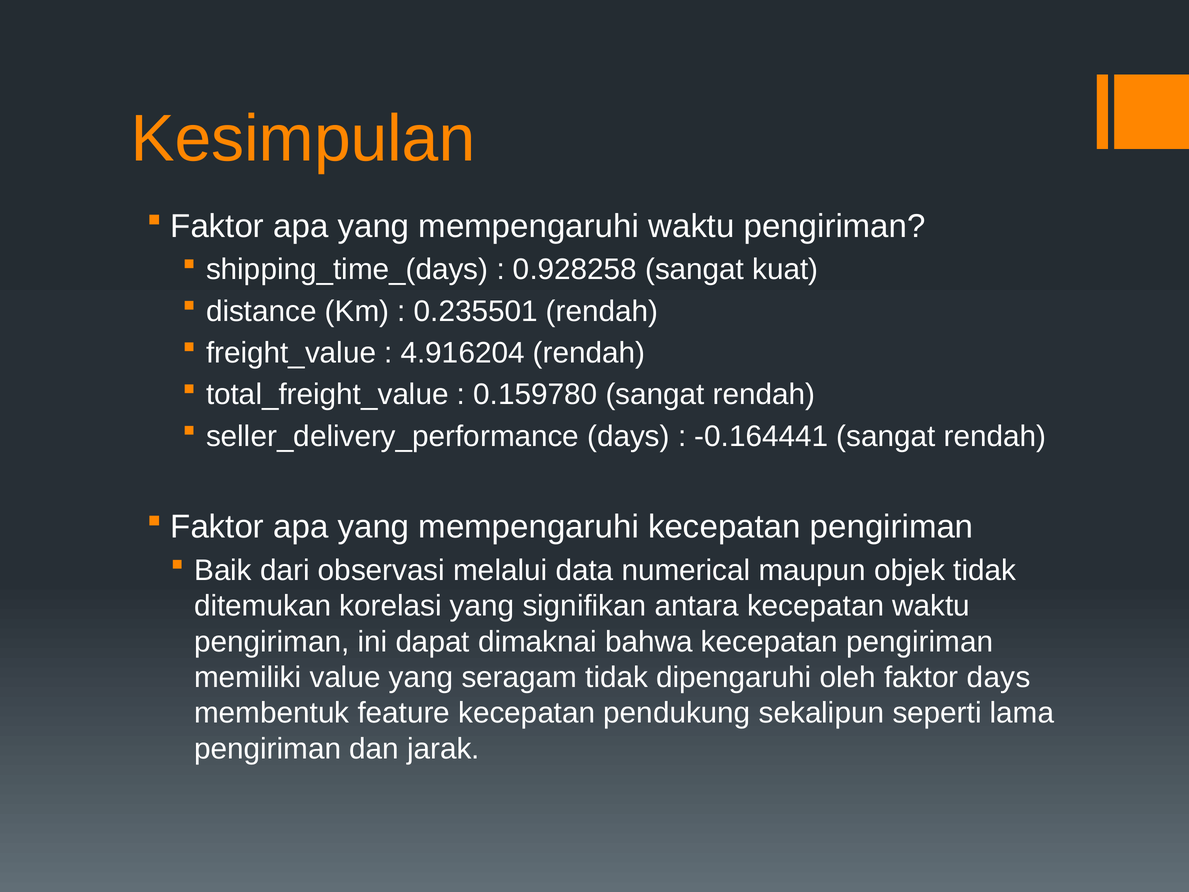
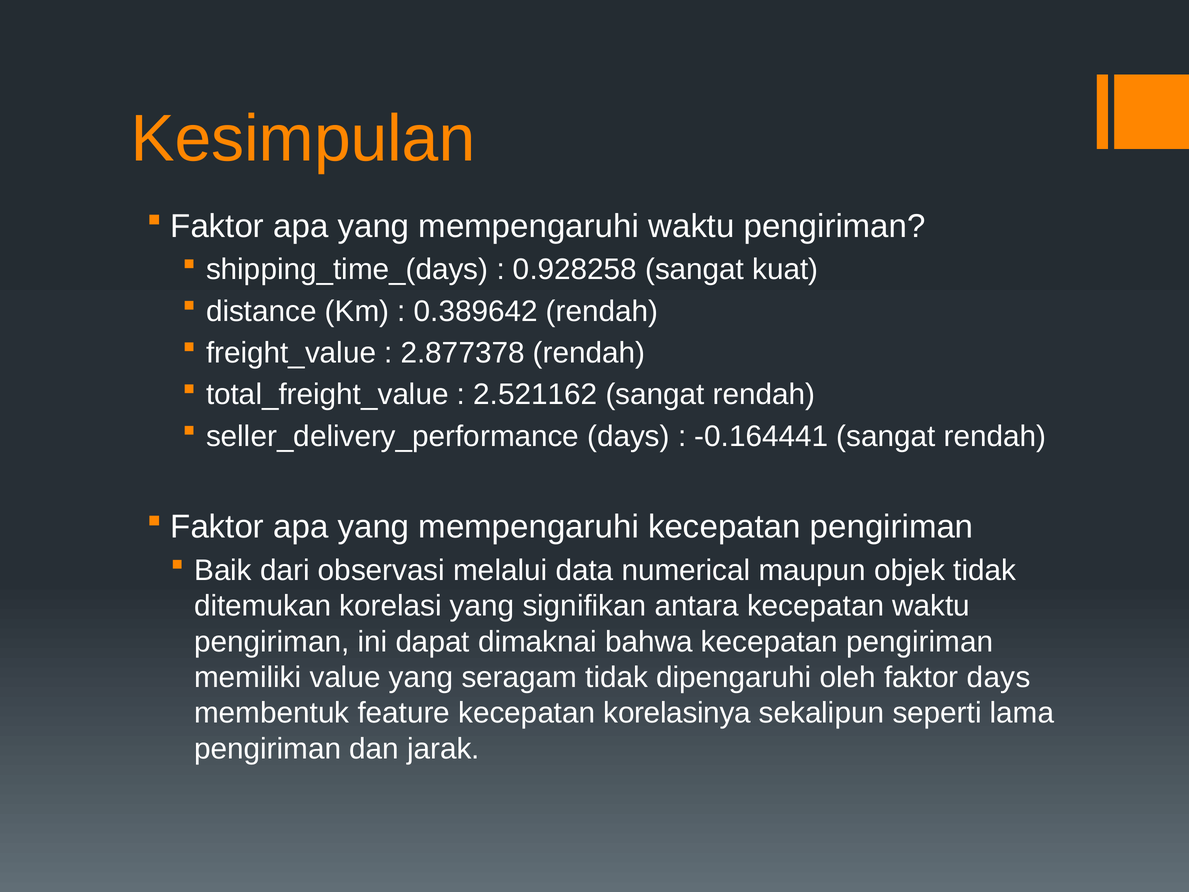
0.235501: 0.235501 -> 0.389642
4.916204: 4.916204 -> 2.877378
0.159780: 0.159780 -> 2.521162
pendukung: pendukung -> korelasinya
